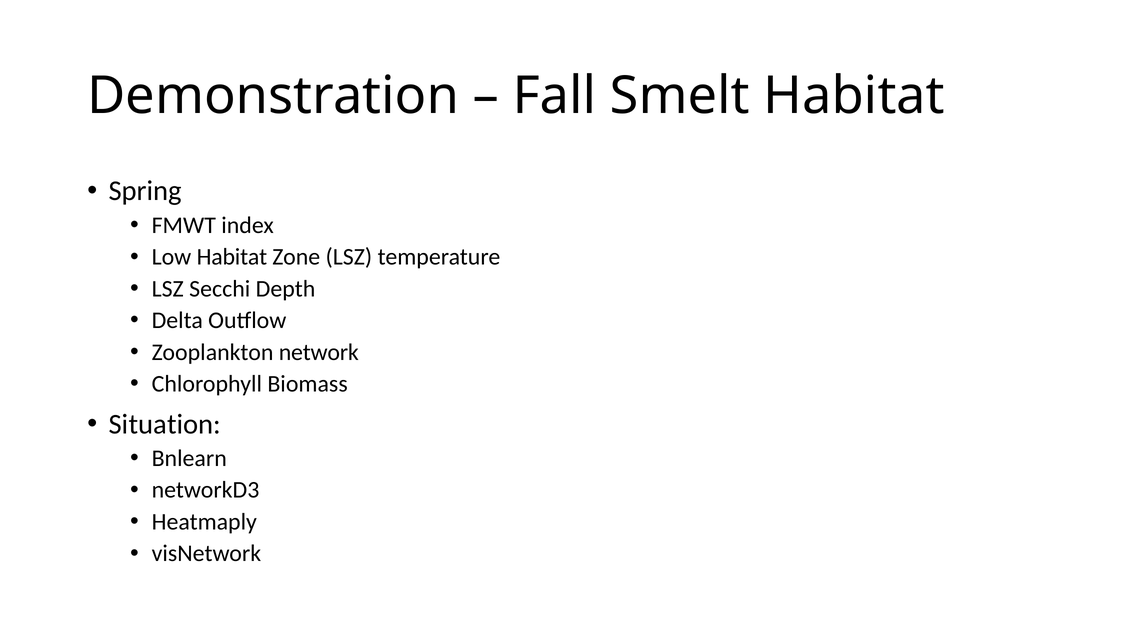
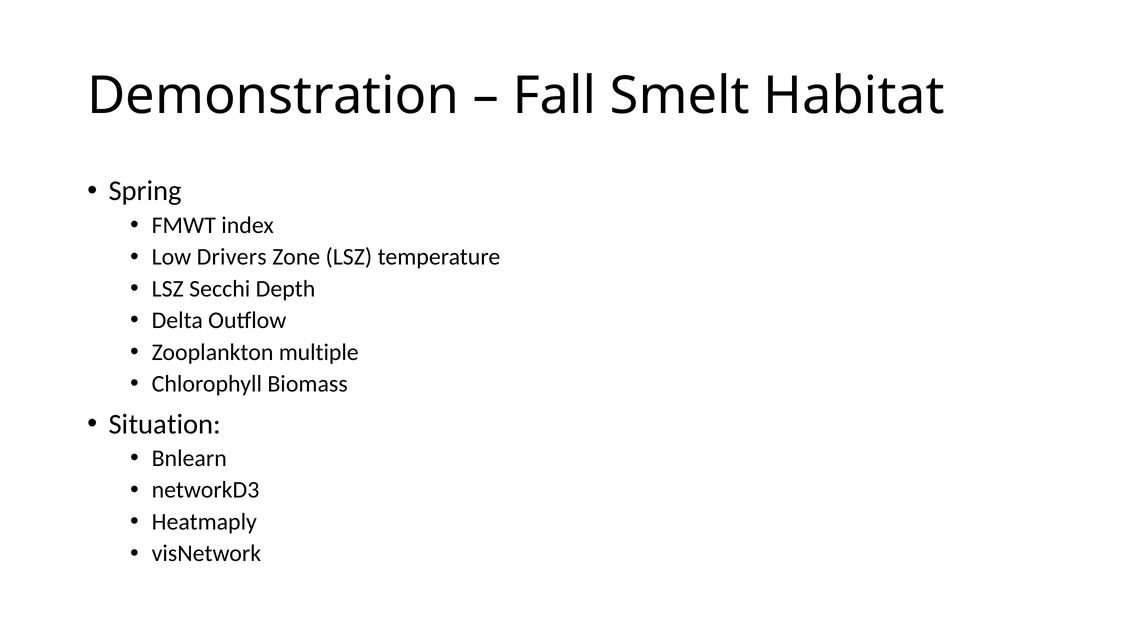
Low Habitat: Habitat -> Drivers
network: network -> multiple
